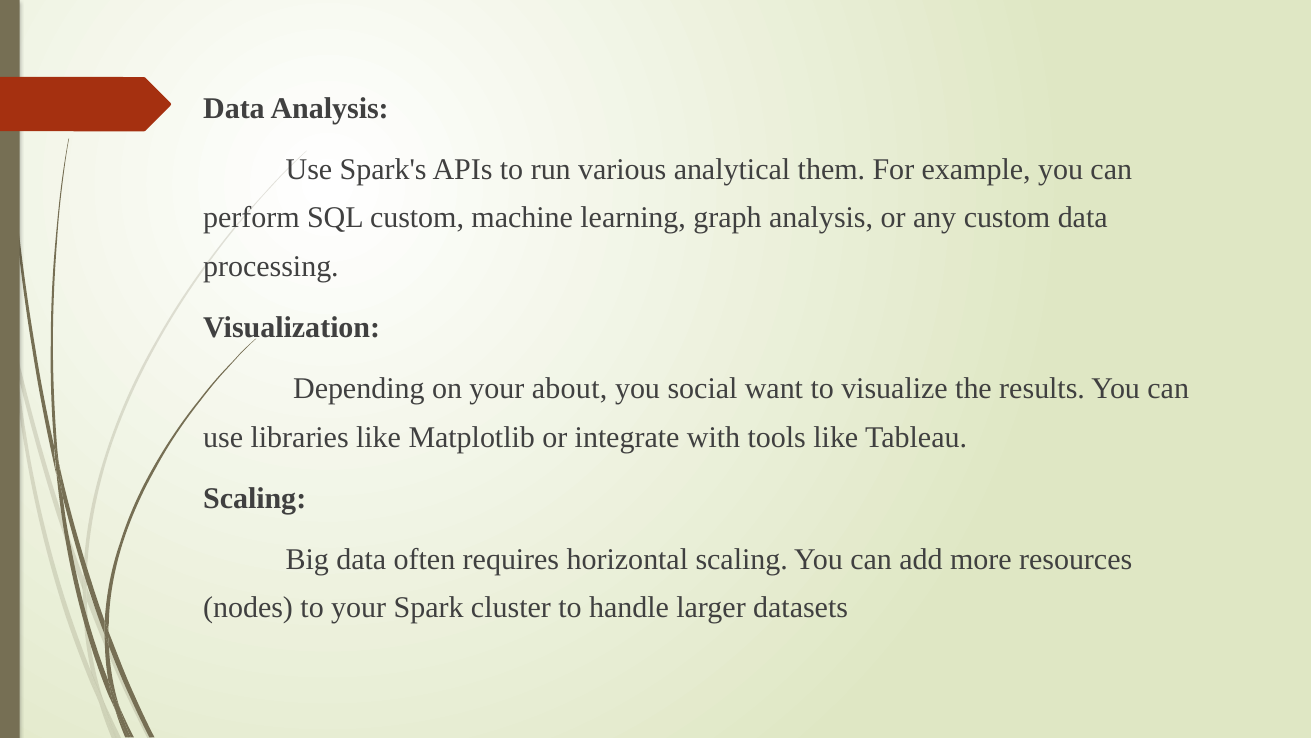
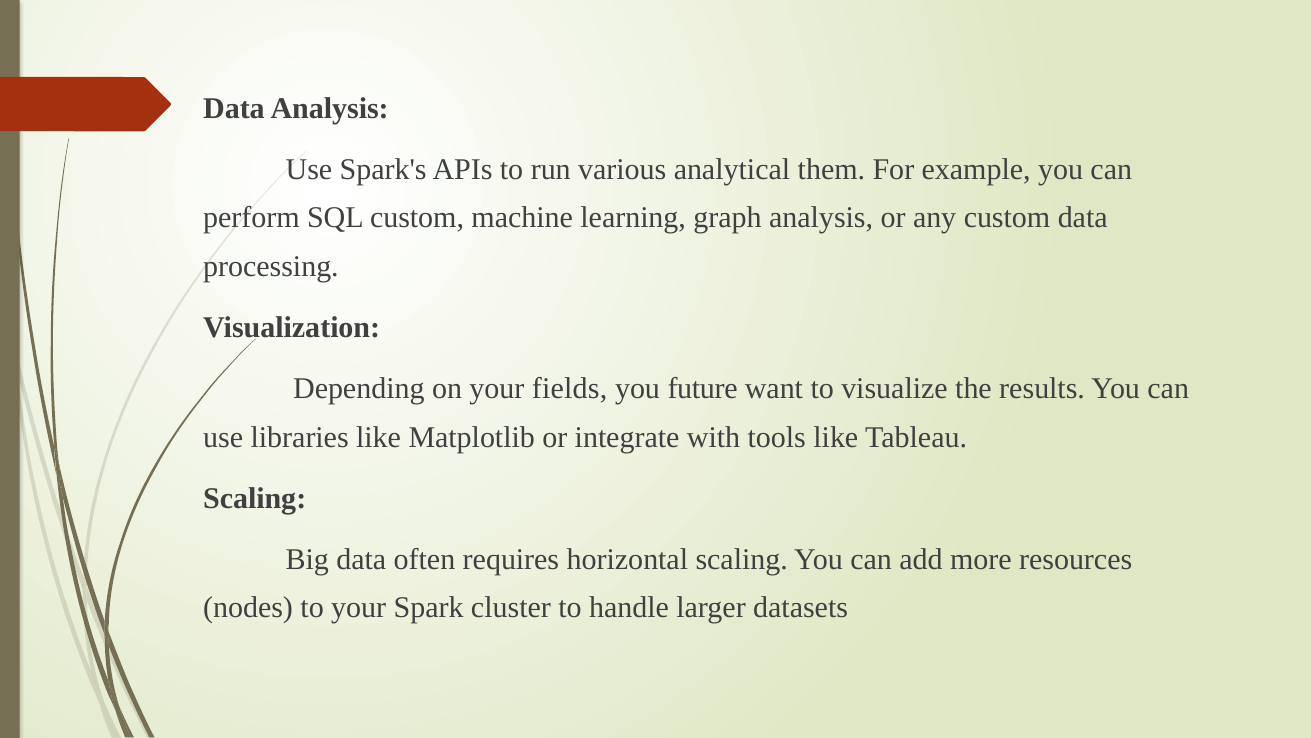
about: about -> fields
social: social -> future
